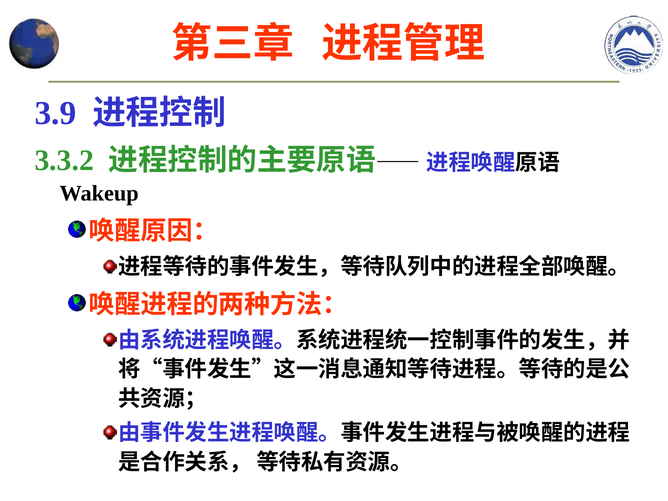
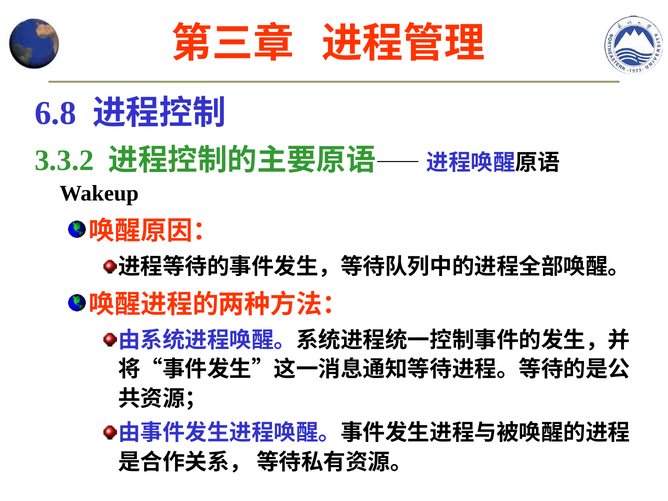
3.9: 3.9 -> 6.8
